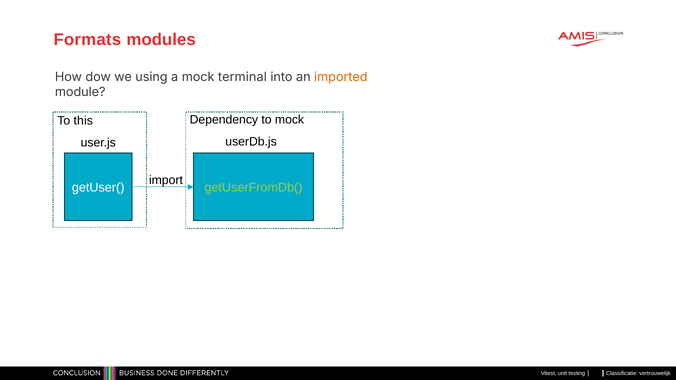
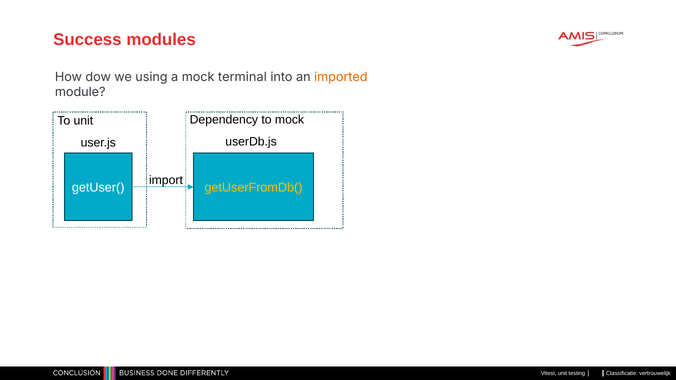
Formats: Formats -> Success
To this: this -> unit
getUserFromDb( colour: light green -> yellow
